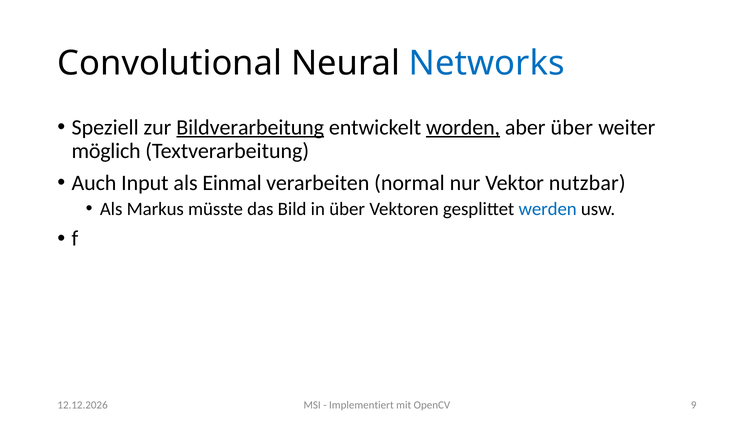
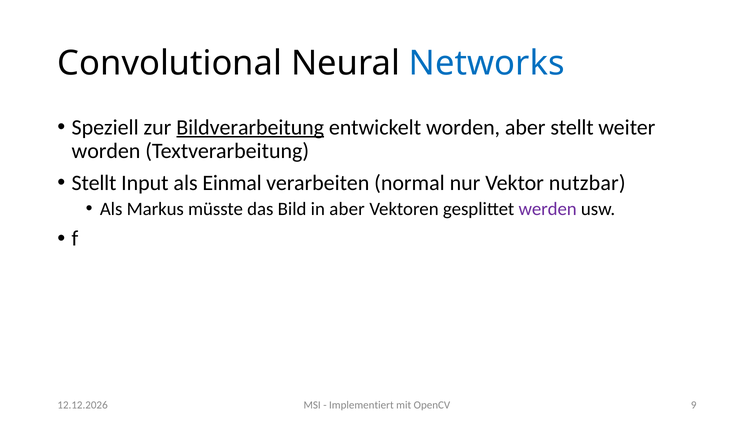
worden at (463, 127) underline: present -> none
aber über: über -> stellt
möglich at (106, 151): möglich -> worden
Auch at (94, 183): Auch -> Stellt
in über: über -> aber
werden colour: blue -> purple
